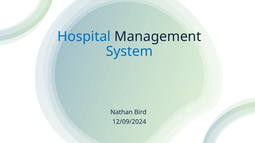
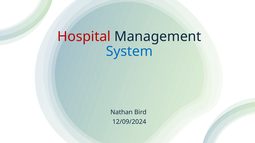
Hospital colour: blue -> red
